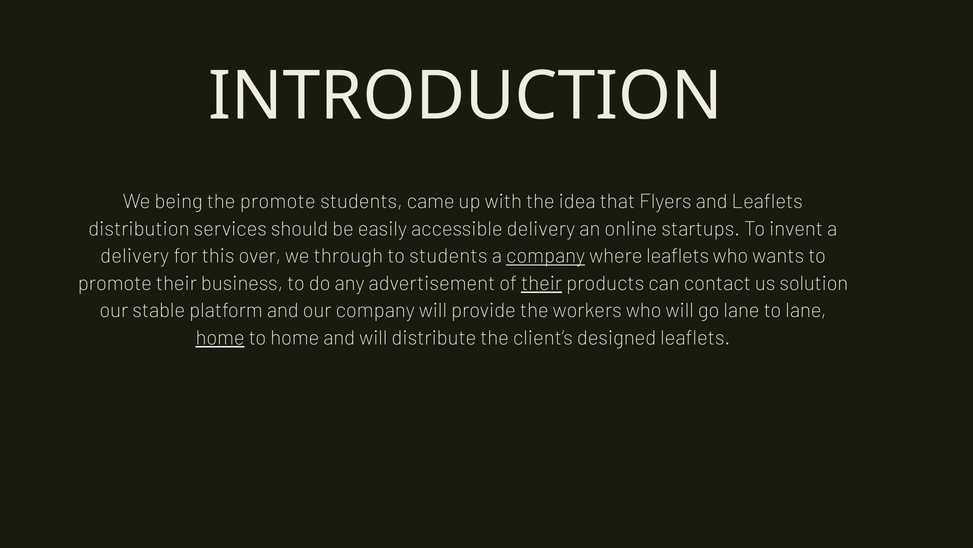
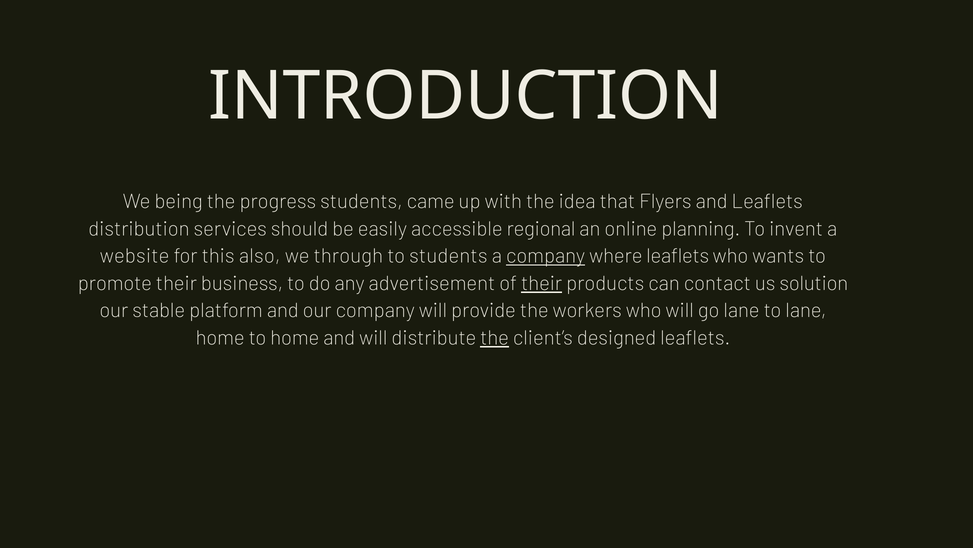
the promote: promote -> progress
accessible delivery: delivery -> regional
startups: startups -> planning
delivery at (135, 256): delivery -> website
over: over -> also
home at (220, 338) underline: present -> none
the at (495, 338) underline: none -> present
